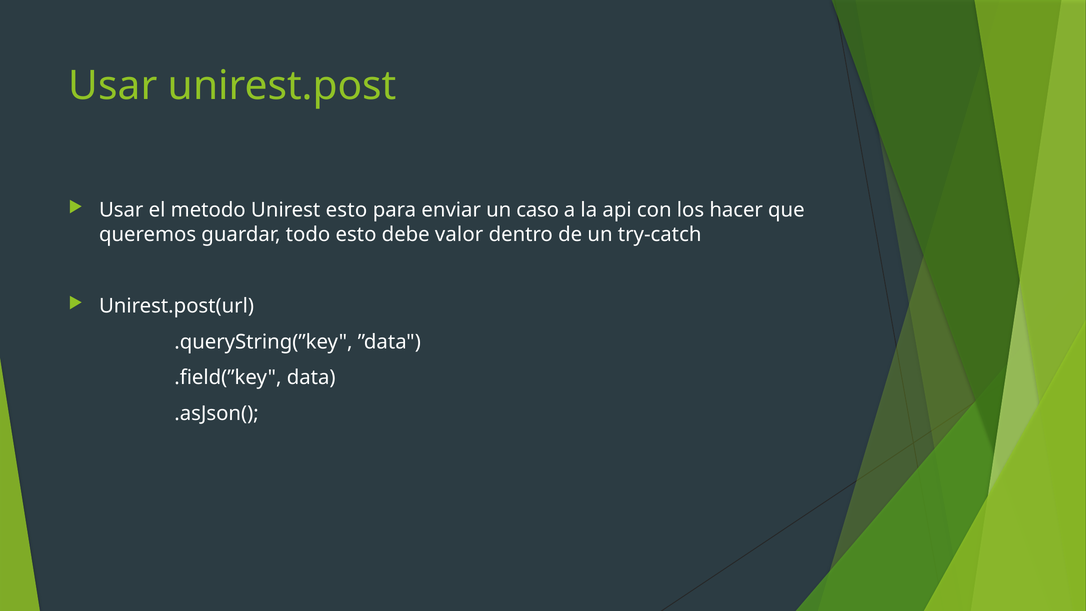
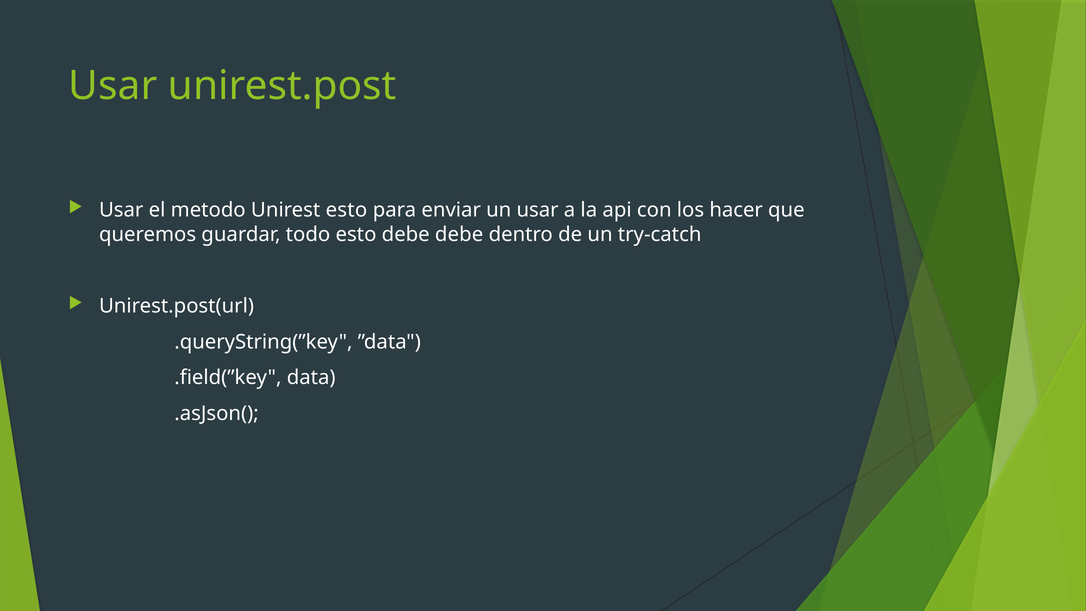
un caso: caso -> usar
debe valor: valor -> debe
